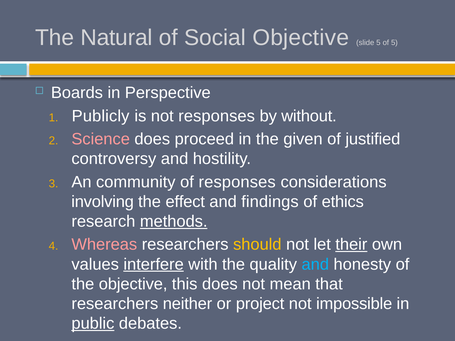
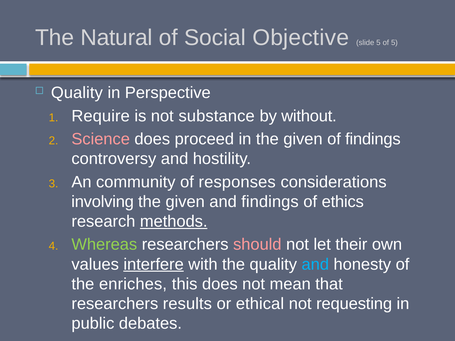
Boards at (77, 93): Boards -> Quality
Publicly: Publicly -> Require
not responses: responses -> substance
of justified: justified -> findings
effect at (185, 202): effect -> given
Whereas colour: pink -> light green
should colour: yellow -> pink
their underline: present -> none
the objective: objective -> enriches
neither: neither -> results
project: project -> ethical
impossible: impossible -> requesting
public underline: present -> none
